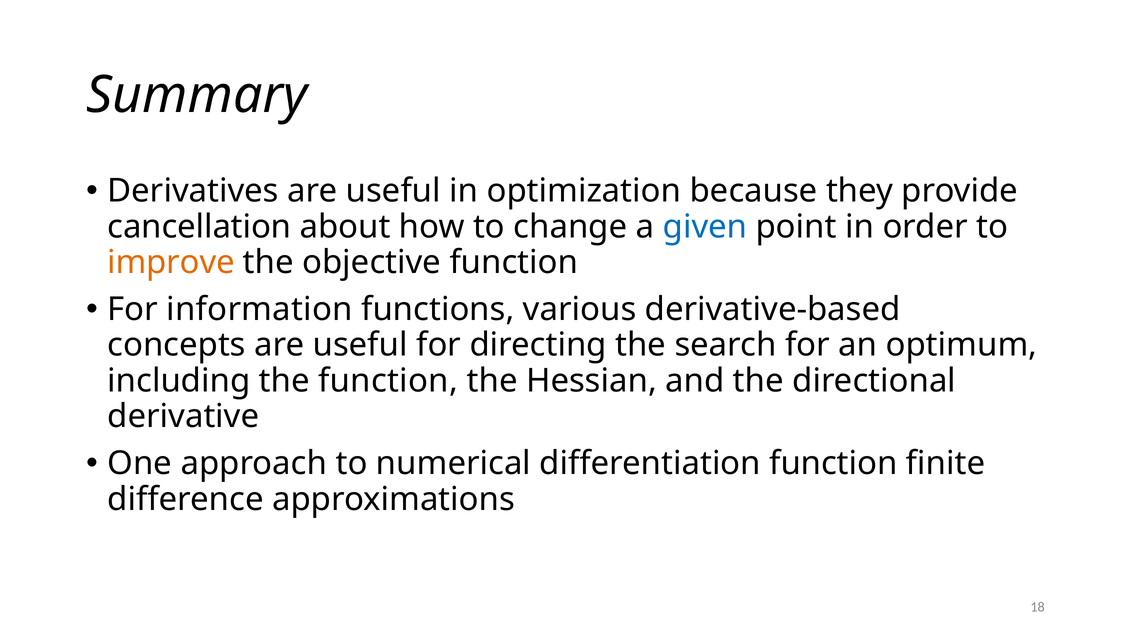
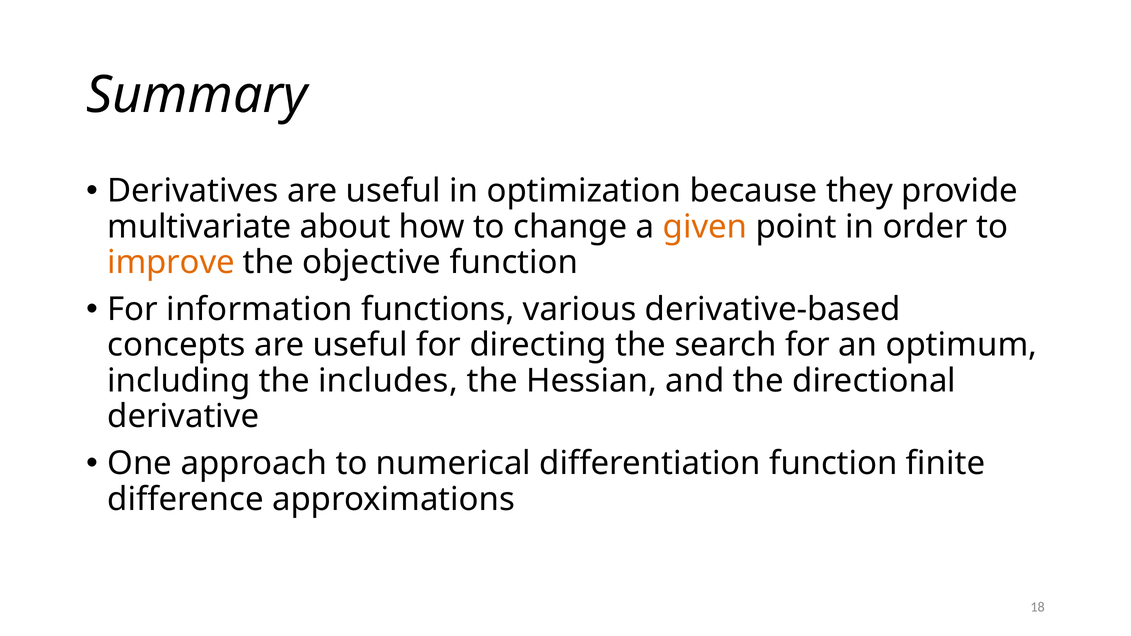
cancellation: cancellation -> multivariate
given colour: blue -> orange
the function: function -> includes
